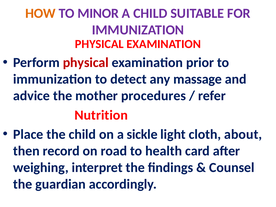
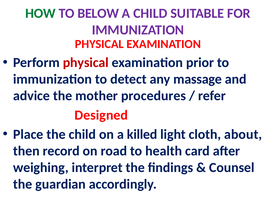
HOW colour: orange -> green
MINOR: MINOR -> BELOW
Nutrition: Nutrition -> Designed
sickle: sickle -> killed
